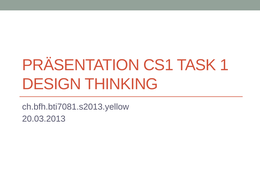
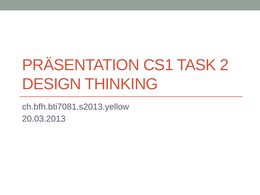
1: 1 -> 2
